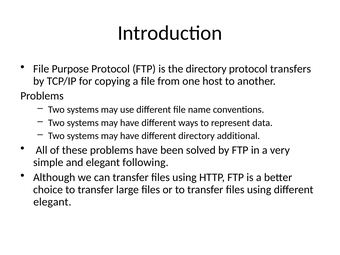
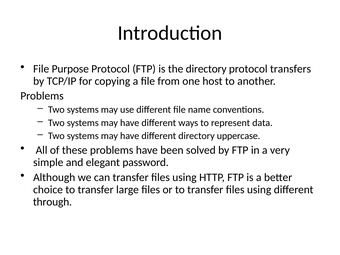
additional: additional -> uppercase
following: following -> password
elegant at (52, 202): elegant -> through
